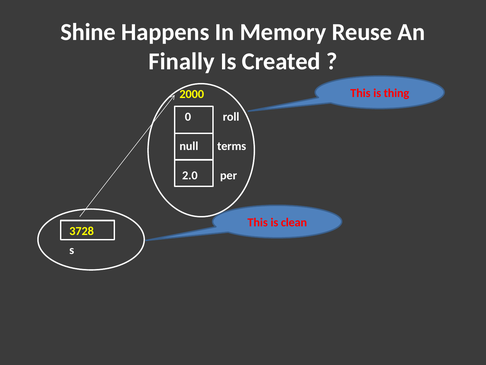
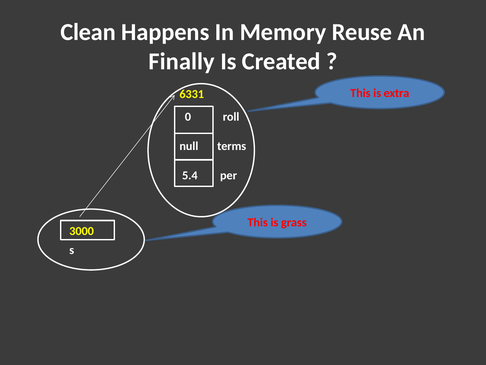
Shine: Shine -> Clean
thing: thing -> extra
2000: 2000 -> 6331
2.0: 2.0 -> 5.4
clean: clean -> grass
3728: 3728 -> 3000
